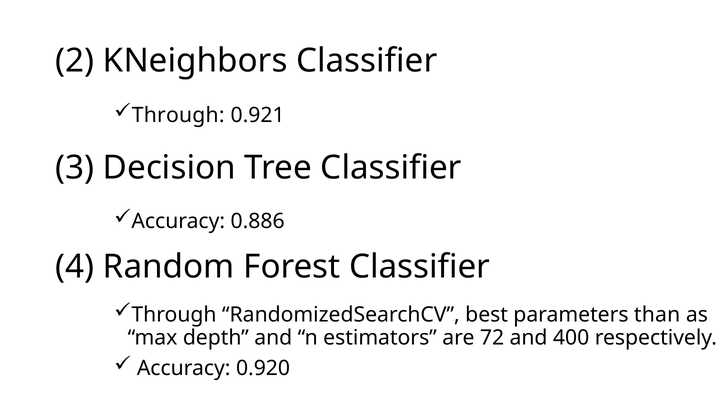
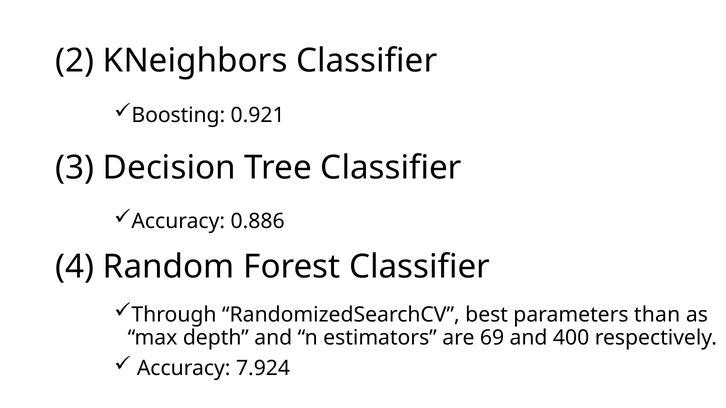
Through at (178, 115): Through -> Boosting
72: 72 -> 69
0.920: 0.920 -> 7.924
